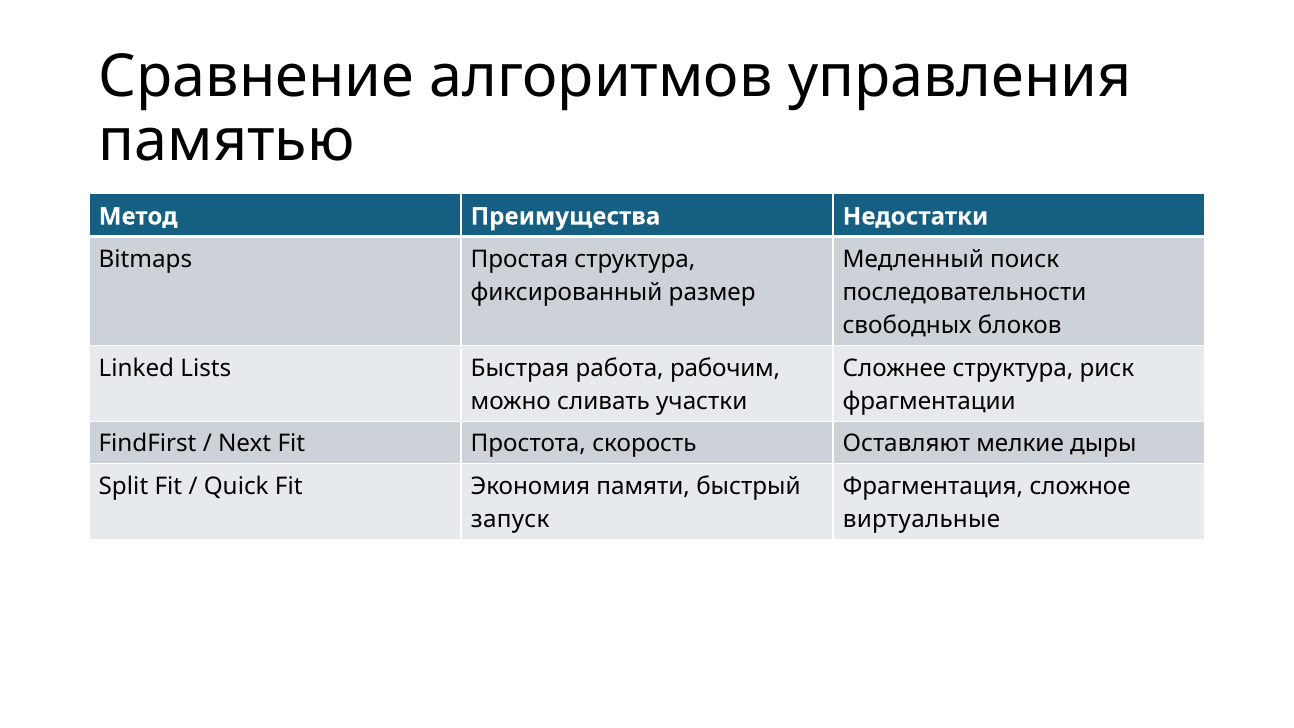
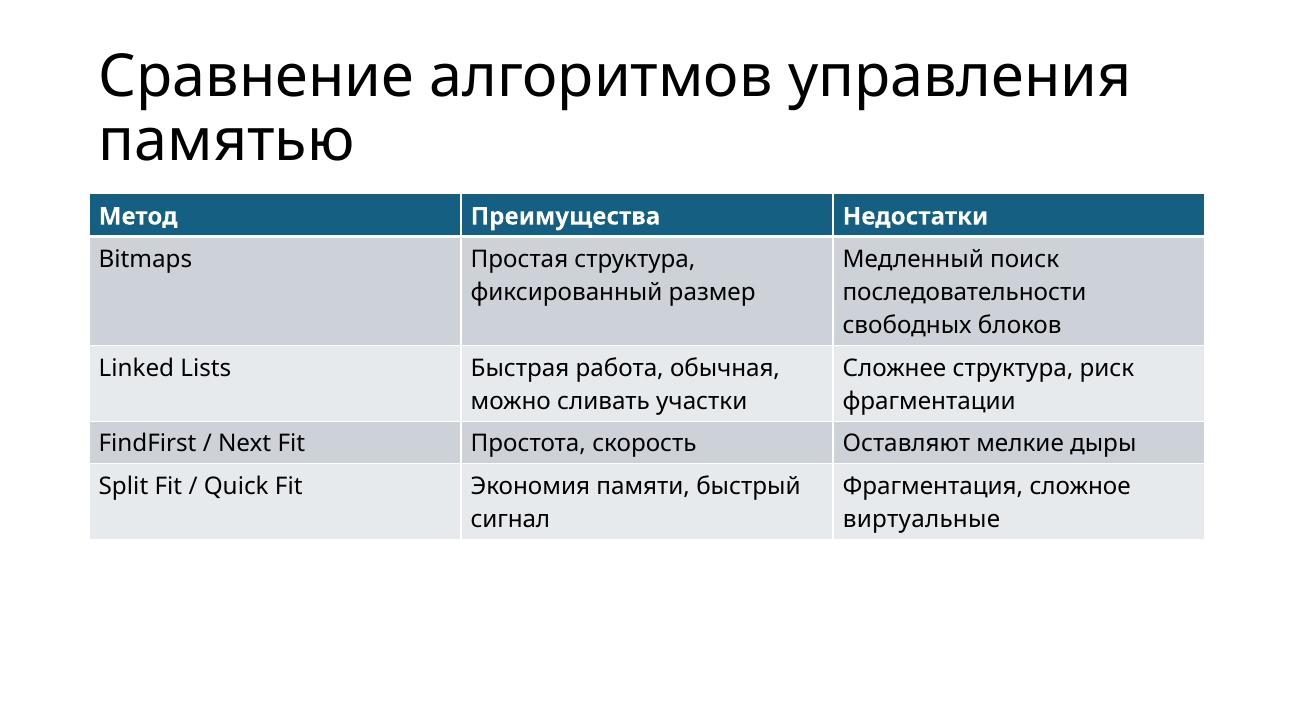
рабочим: рабочим -> обычная
запуск: запуск -> сигнал
